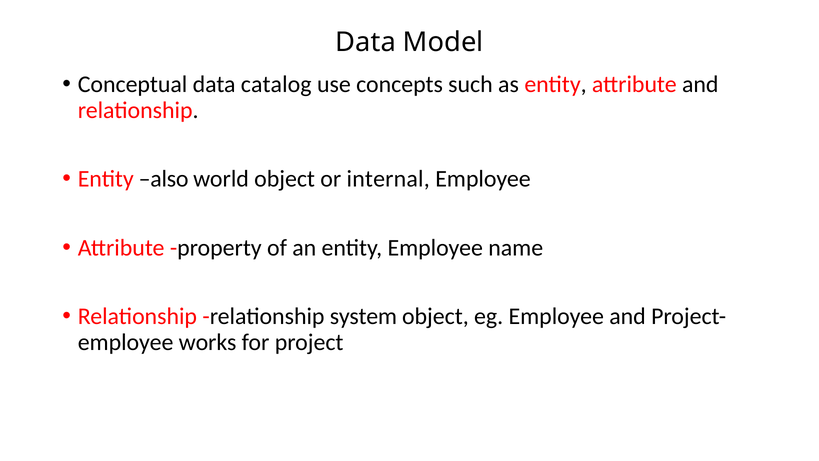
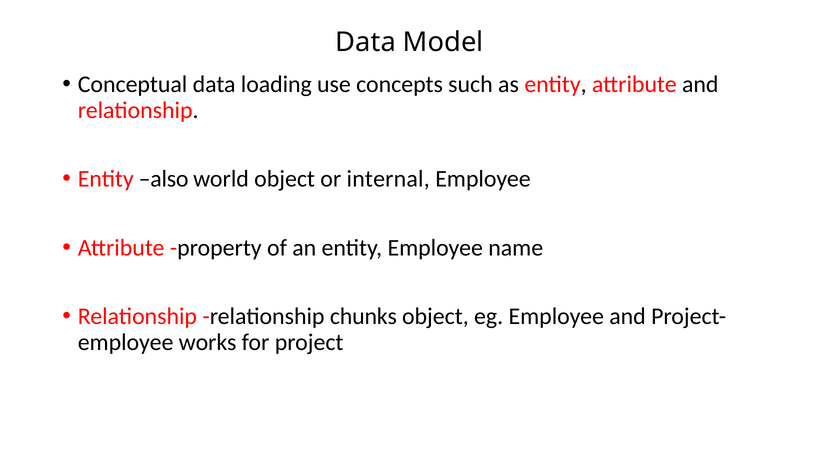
catalog: catalog -> loading
system: system -> chunks
